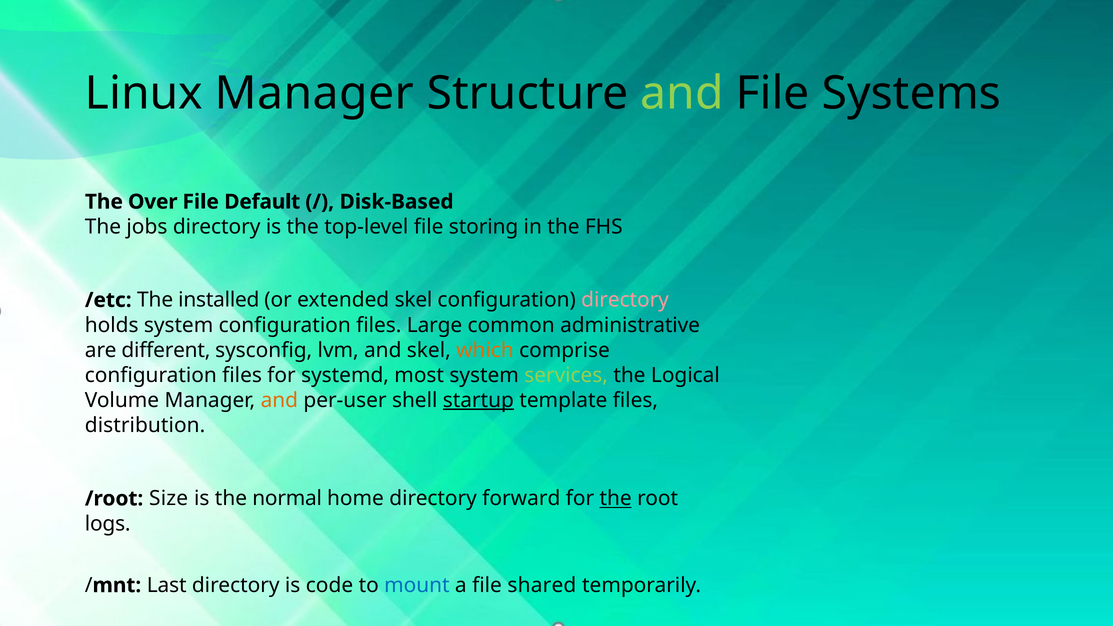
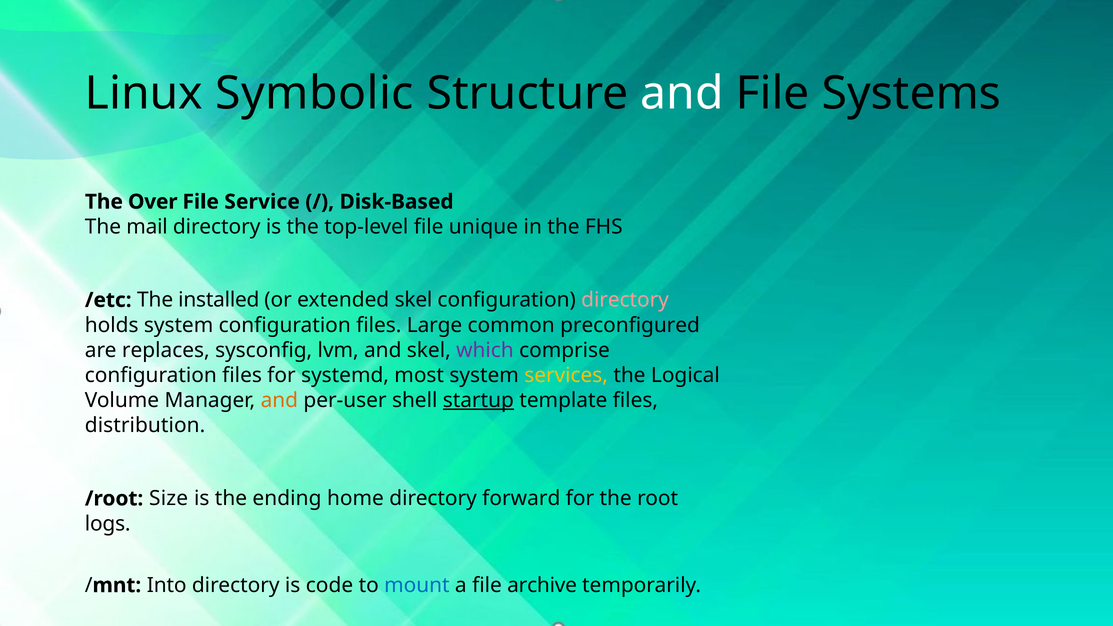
Linux Manager: Manager -> Symbolic
and at (682, 94) colour: light green -> white
Default: Default -> Service
jobs: jobs -> mail
storing: storing -> unique
administrative: administrative -> preconfigured
different: different -> replaces
which colour: orange -> purple
services colour: light green -> yellow
normal: normal -> ending
the at (616, 499) underline: present -> none
Last: Last -> Into
shared: shared -> archive
